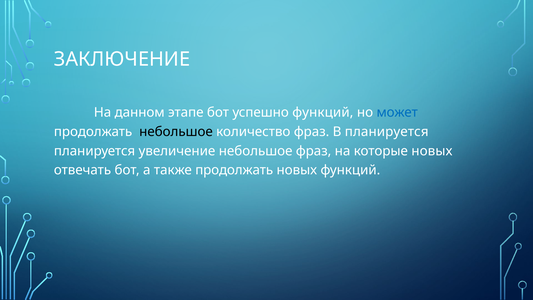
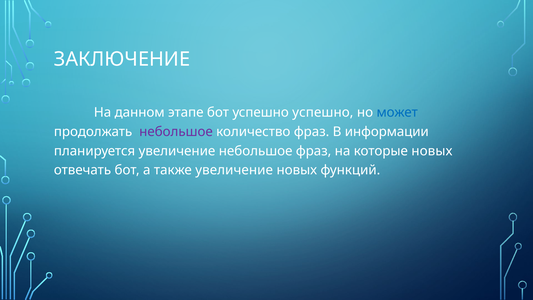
успешно функций: функций -> успешно
небольшое at (176, 132) colour: black -> purple
В планируется: планируется -> информации
также продолжать: продолжать -> увеличение
